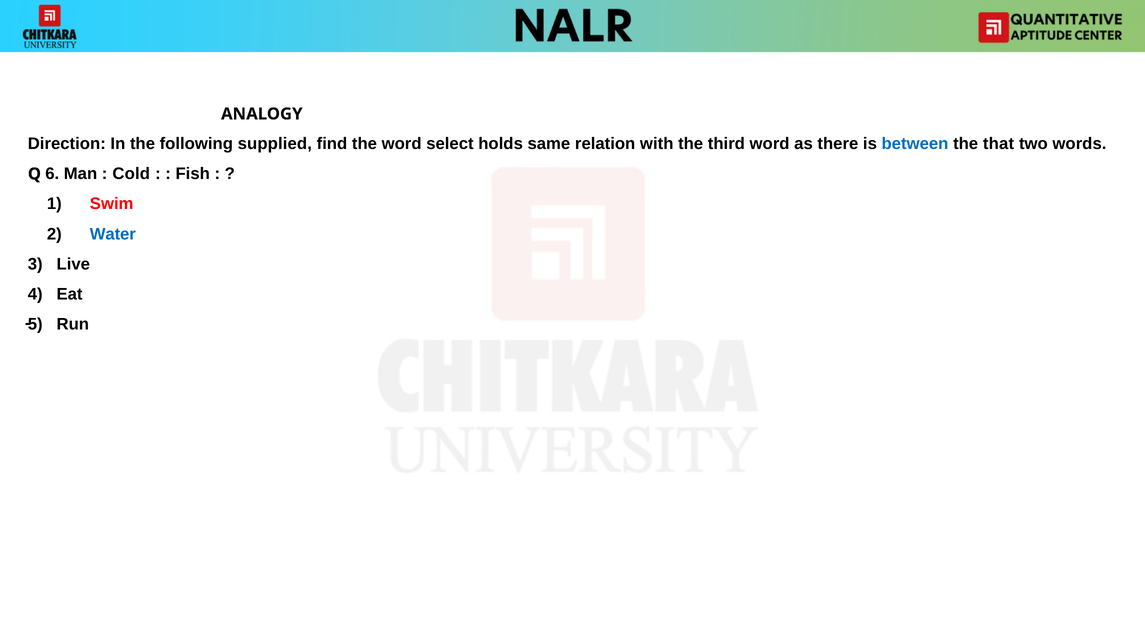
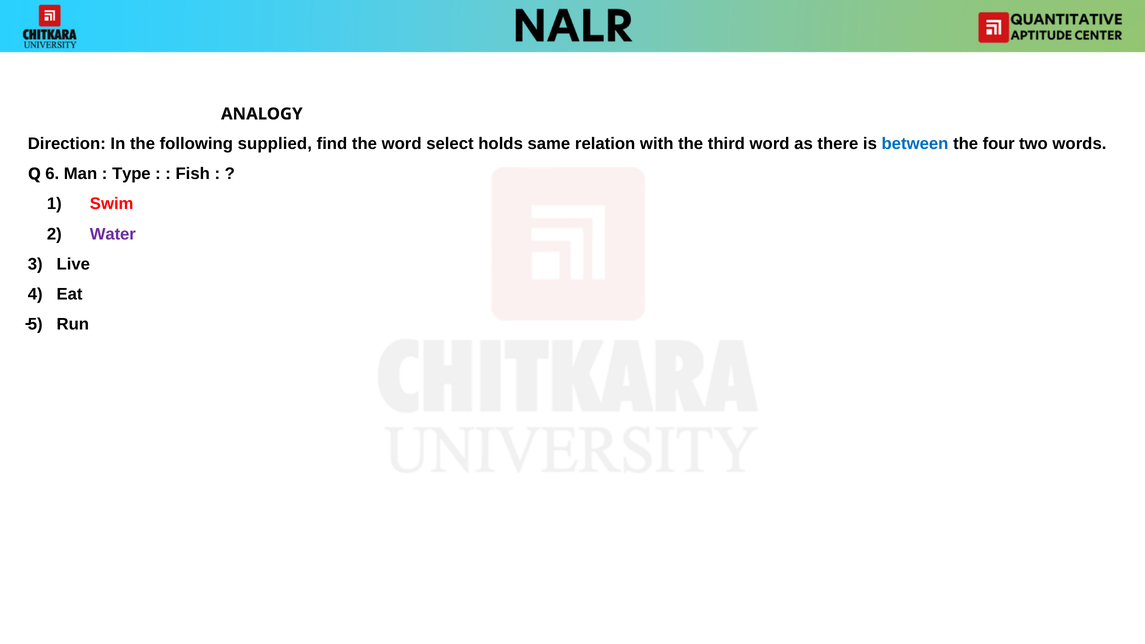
that: that -> four
Cold: Cold -> Type
Water colour: blue -> purple
